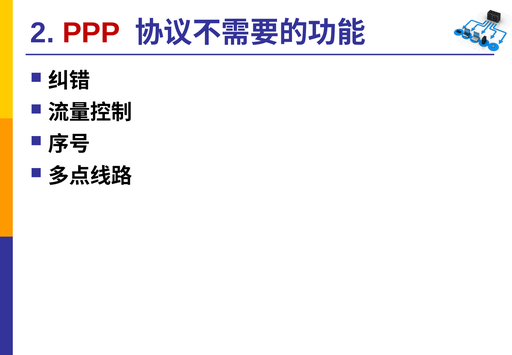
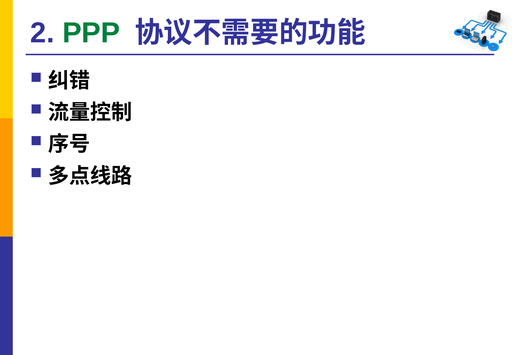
PPP colour: red -> green
